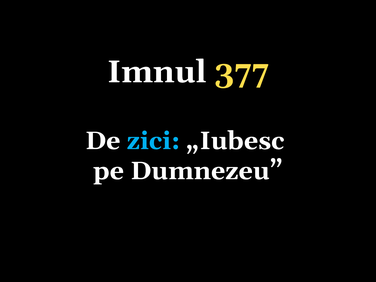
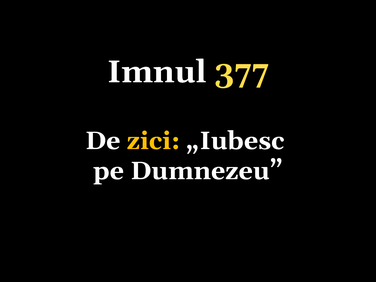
zici colour: light blue -> yellow
